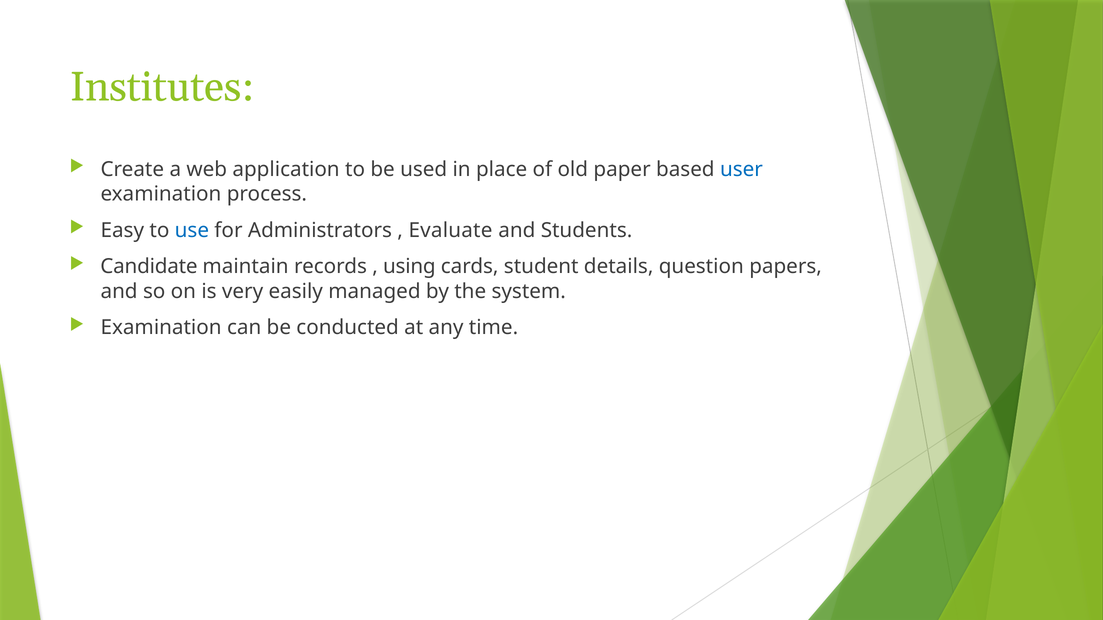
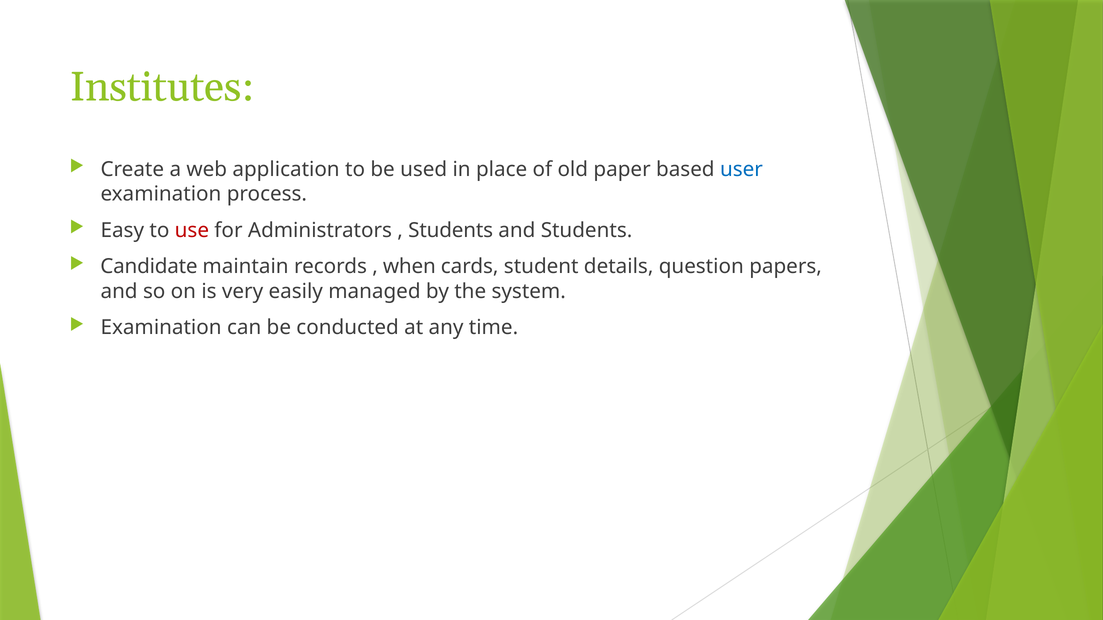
use colour: blue -> red
Evaluate at (450, 230): Evaluate -> Students
using: using -> when
